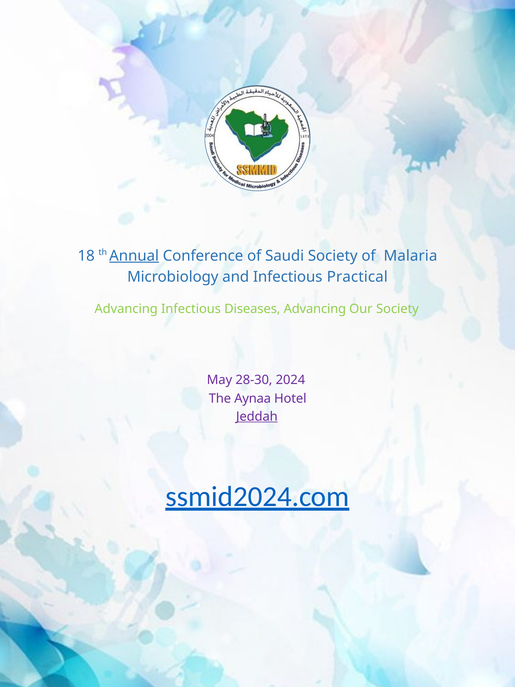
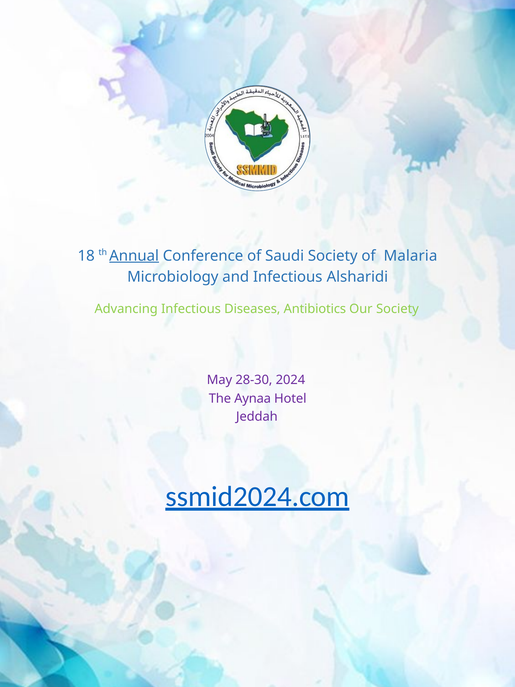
Practical: Practical -> Alsharidi
Diseases Advancing: Advancing -> Antibiotics
Jeddah underline: present -> none
